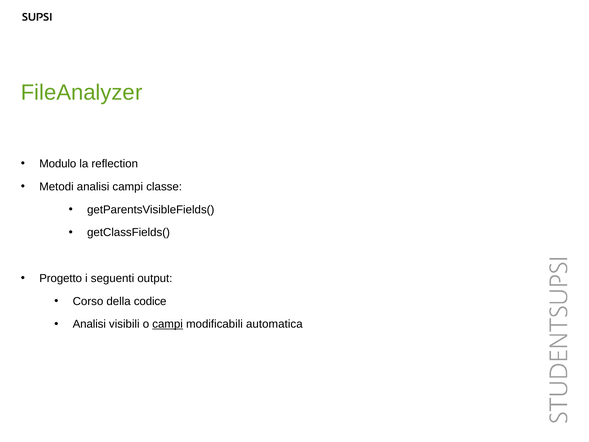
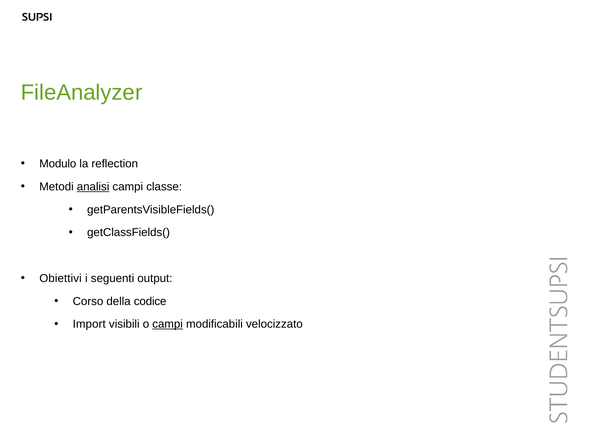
analisi at (93, 187) underline: none -> present
Progetto: Progetto -> Obiettivi
Analisi at (89, 324): Analisi -> Import
automatica: automatica -> velocizzato
